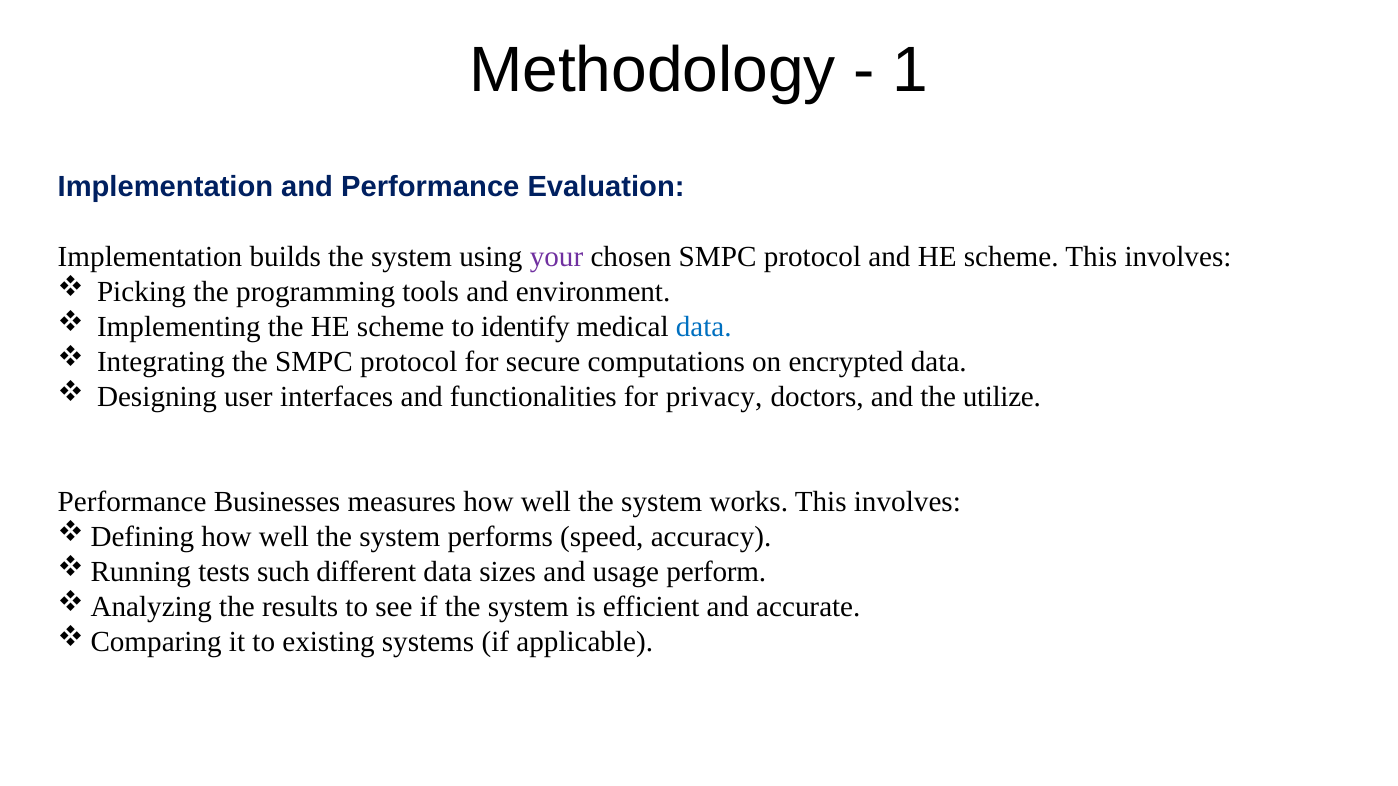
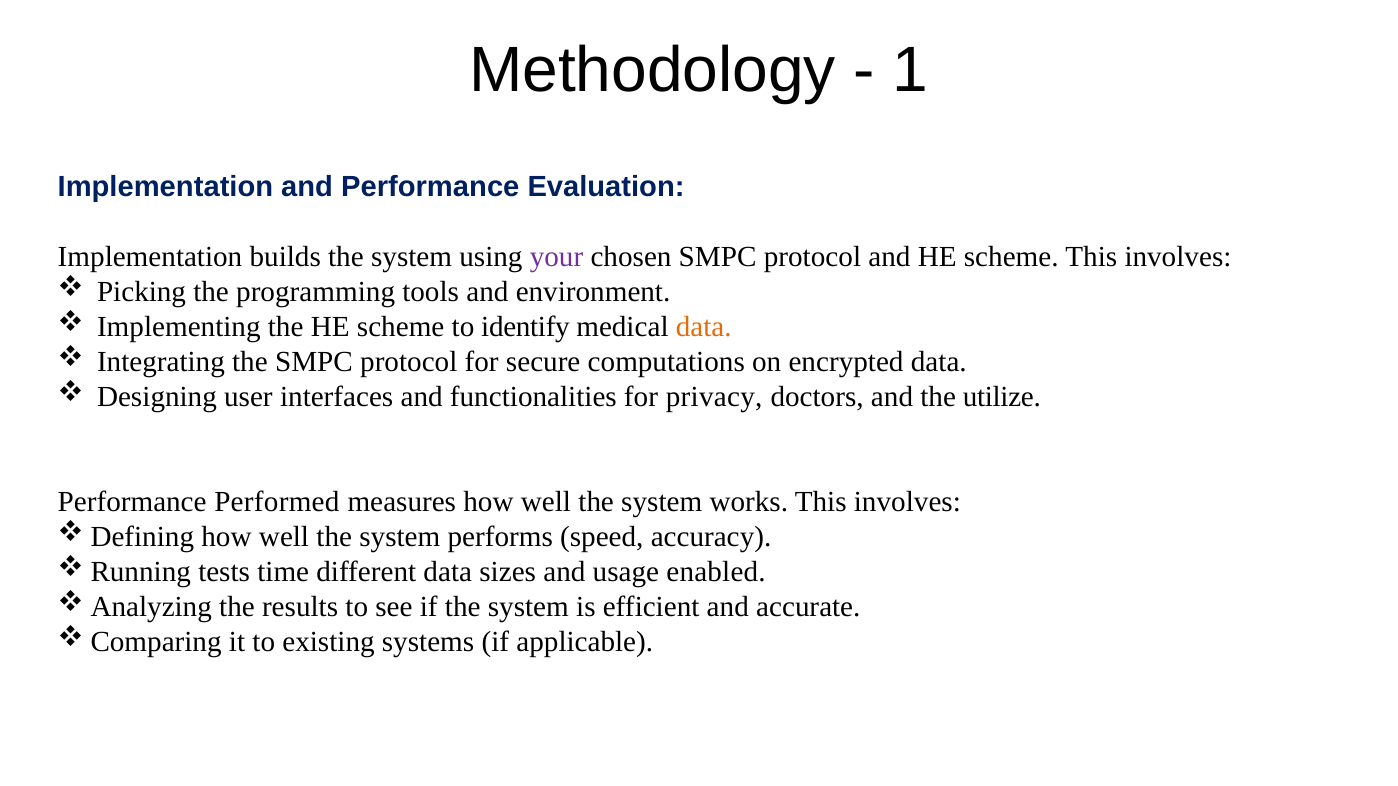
data at (704, 327) colour: blue -> orange
Businesses: Businesses -> Performed
such: such -> time
perform: perform -> enabled
